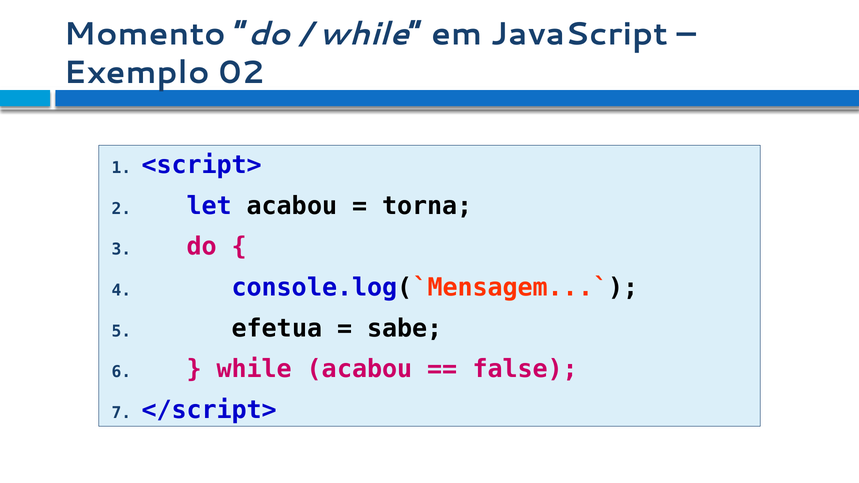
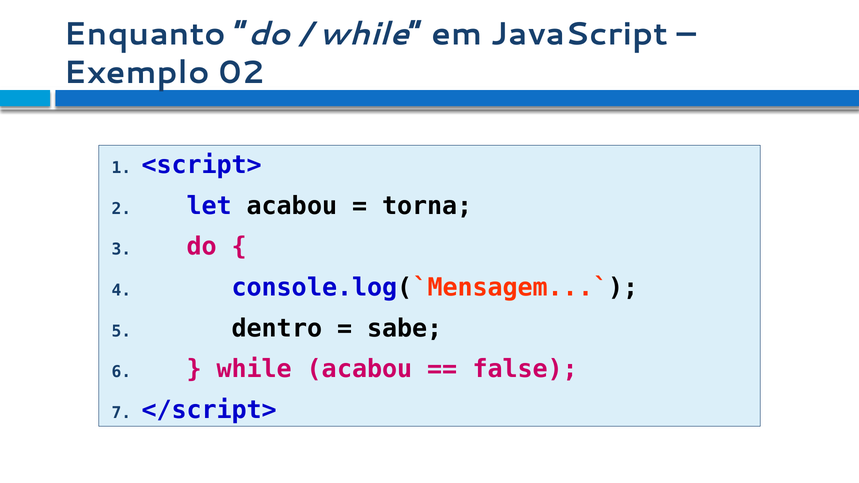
Momento: Momento -> Enquanto
efetua: efetua -> dentro
